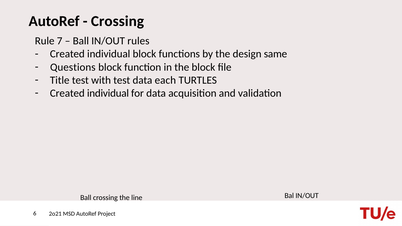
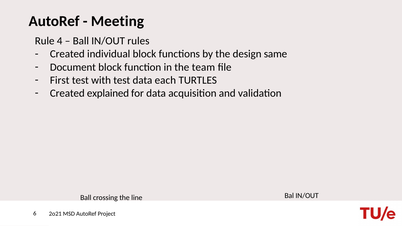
Crossing at (117, 21): Crossing -> Meeting
7: 7 -> 4
Questions: Questions -> Document
the block: block -> team
Title: Title -> First
individual at (108, 93): individual -> explained
